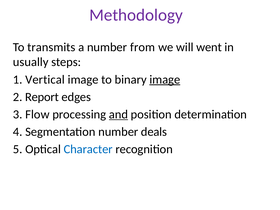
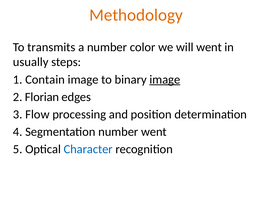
Methodology colour: purple -> orange
from: from -> color
Vertical: Vertical -> Contain
Report: Report -> Florian
and underline: present -> none
number deals: deals -> went
